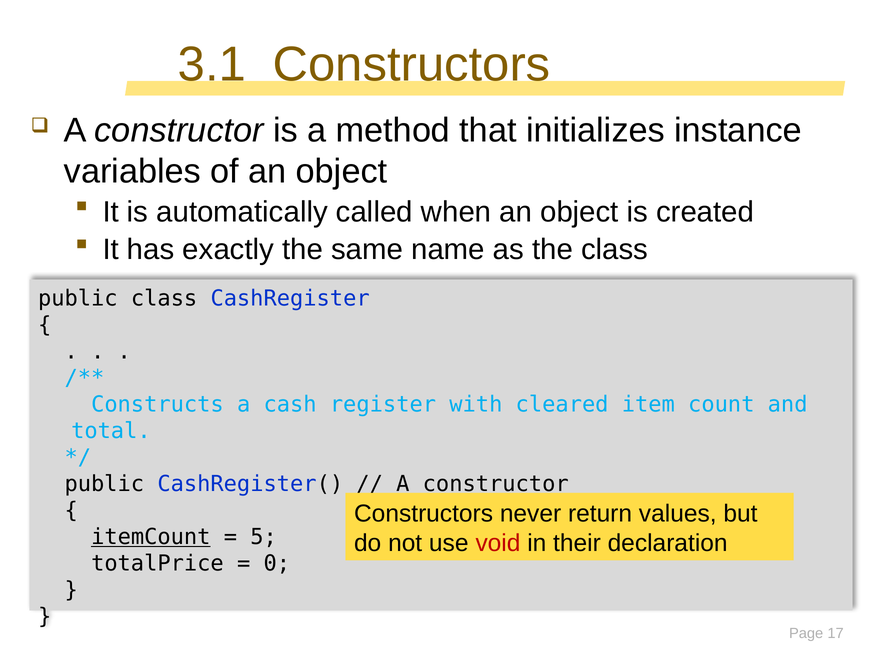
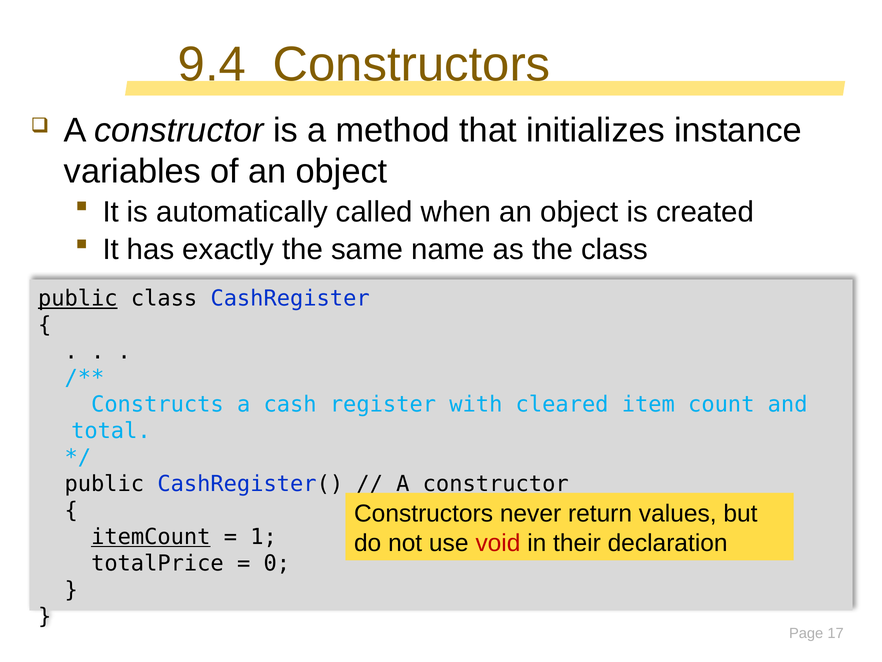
3.1: 3.1 -> 9.4
public at (78, 298) underline: none -> present
5: 5 -> 1
